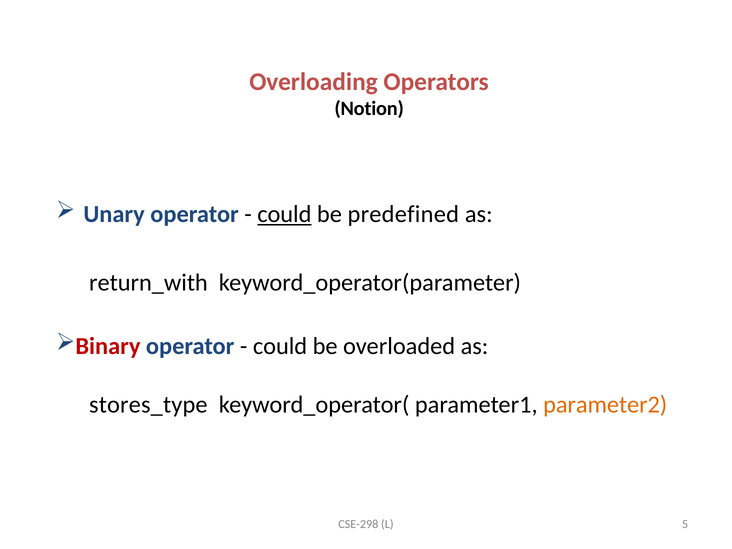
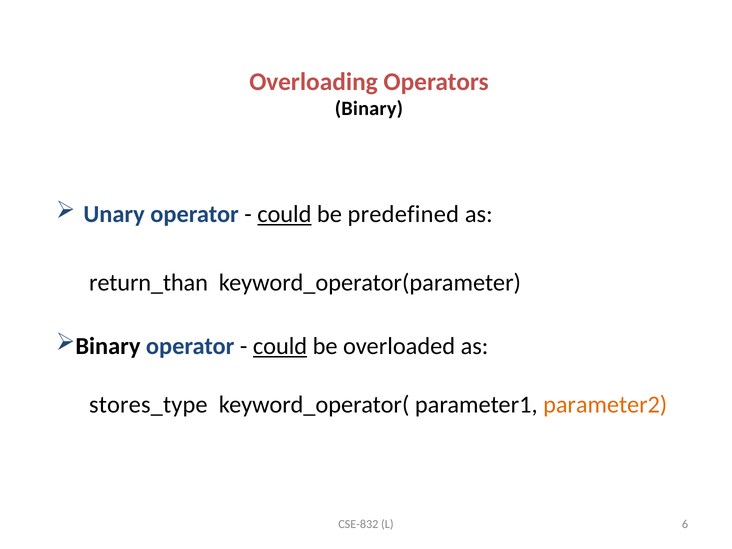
Notion at (369, 109): Notion -> Binary
return_with: return_with -> return_than
Binary at (108, 346) colour: red -> black
could at (280, 346) underline: none -> present
CSE-298: CSE-298 -> CSE-832
5: 5 -> 6
